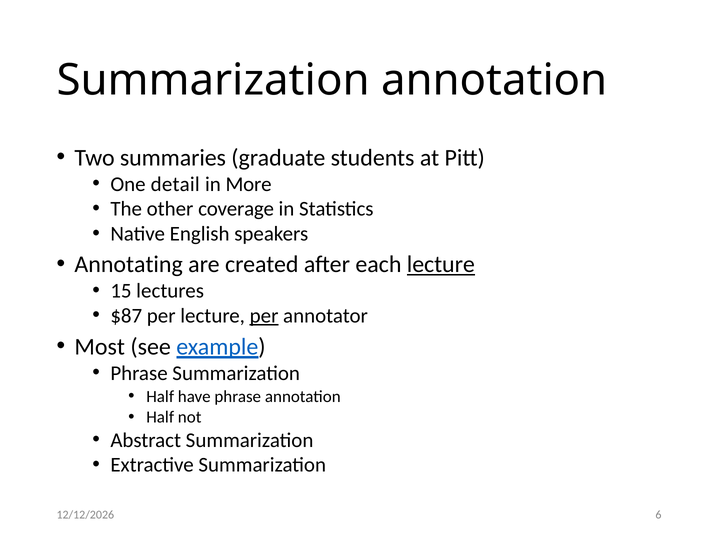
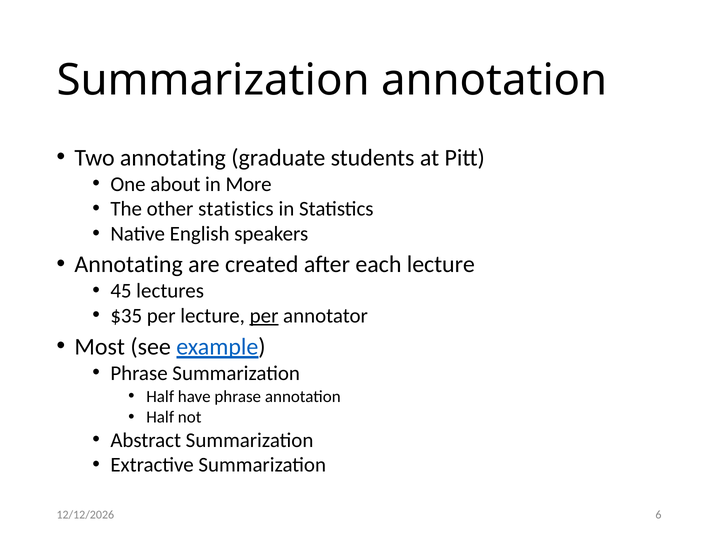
Two summaries: summaries -> annotating
detail: detail -> about
other coverage: coverage -> statistics
lecture at (441, 264) underline: present -> none
15: 15 -> 45
$87: $87 -> $35
